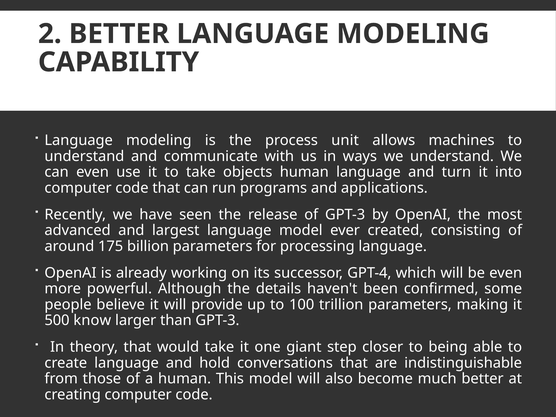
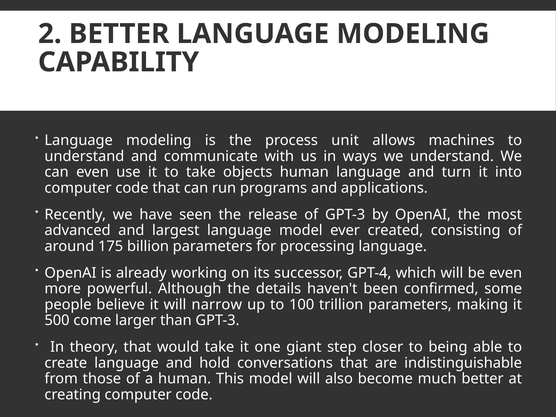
provide: provide -> narrow
know: know -> come
